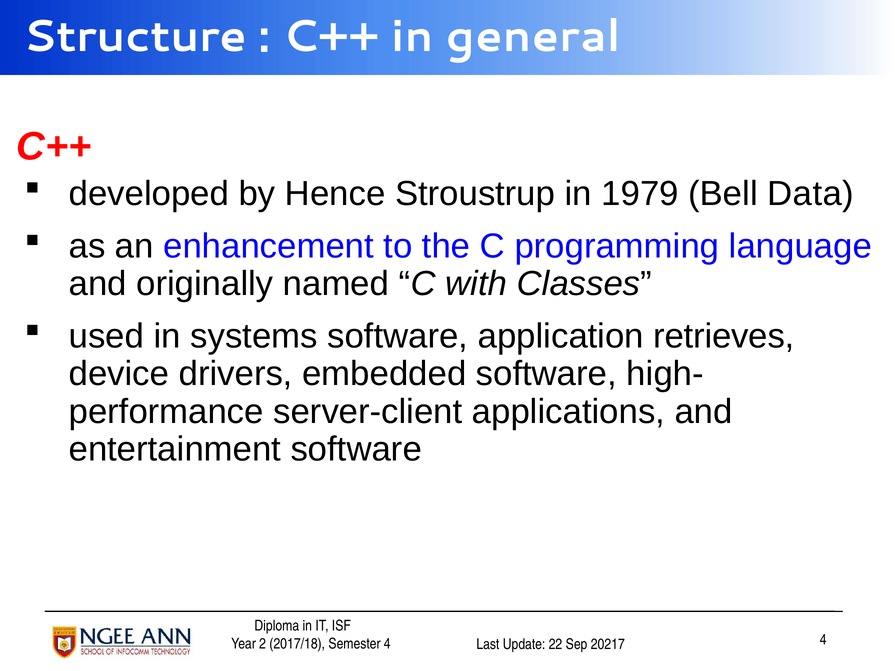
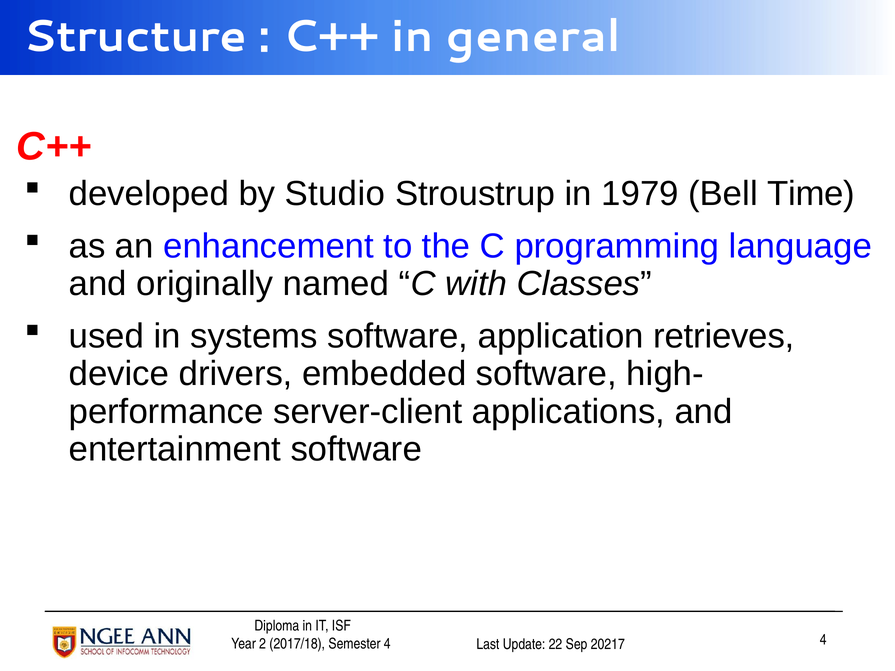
Hence: Hence -> Studio
Data: Data -> Time
